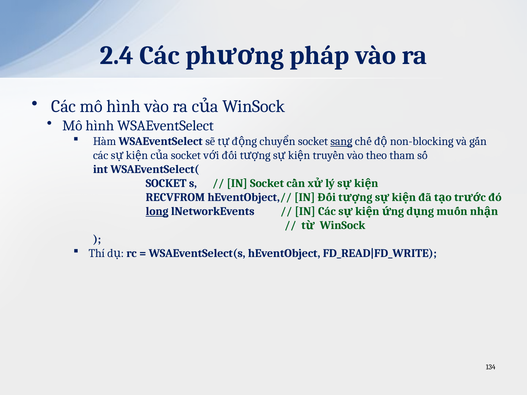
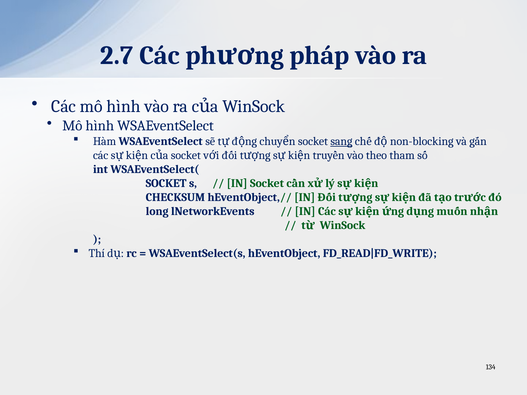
2.4: 2.4 -> 2.7
RECVFROM: RECVFROM -> CHECKSUM
long underline: present -> none
